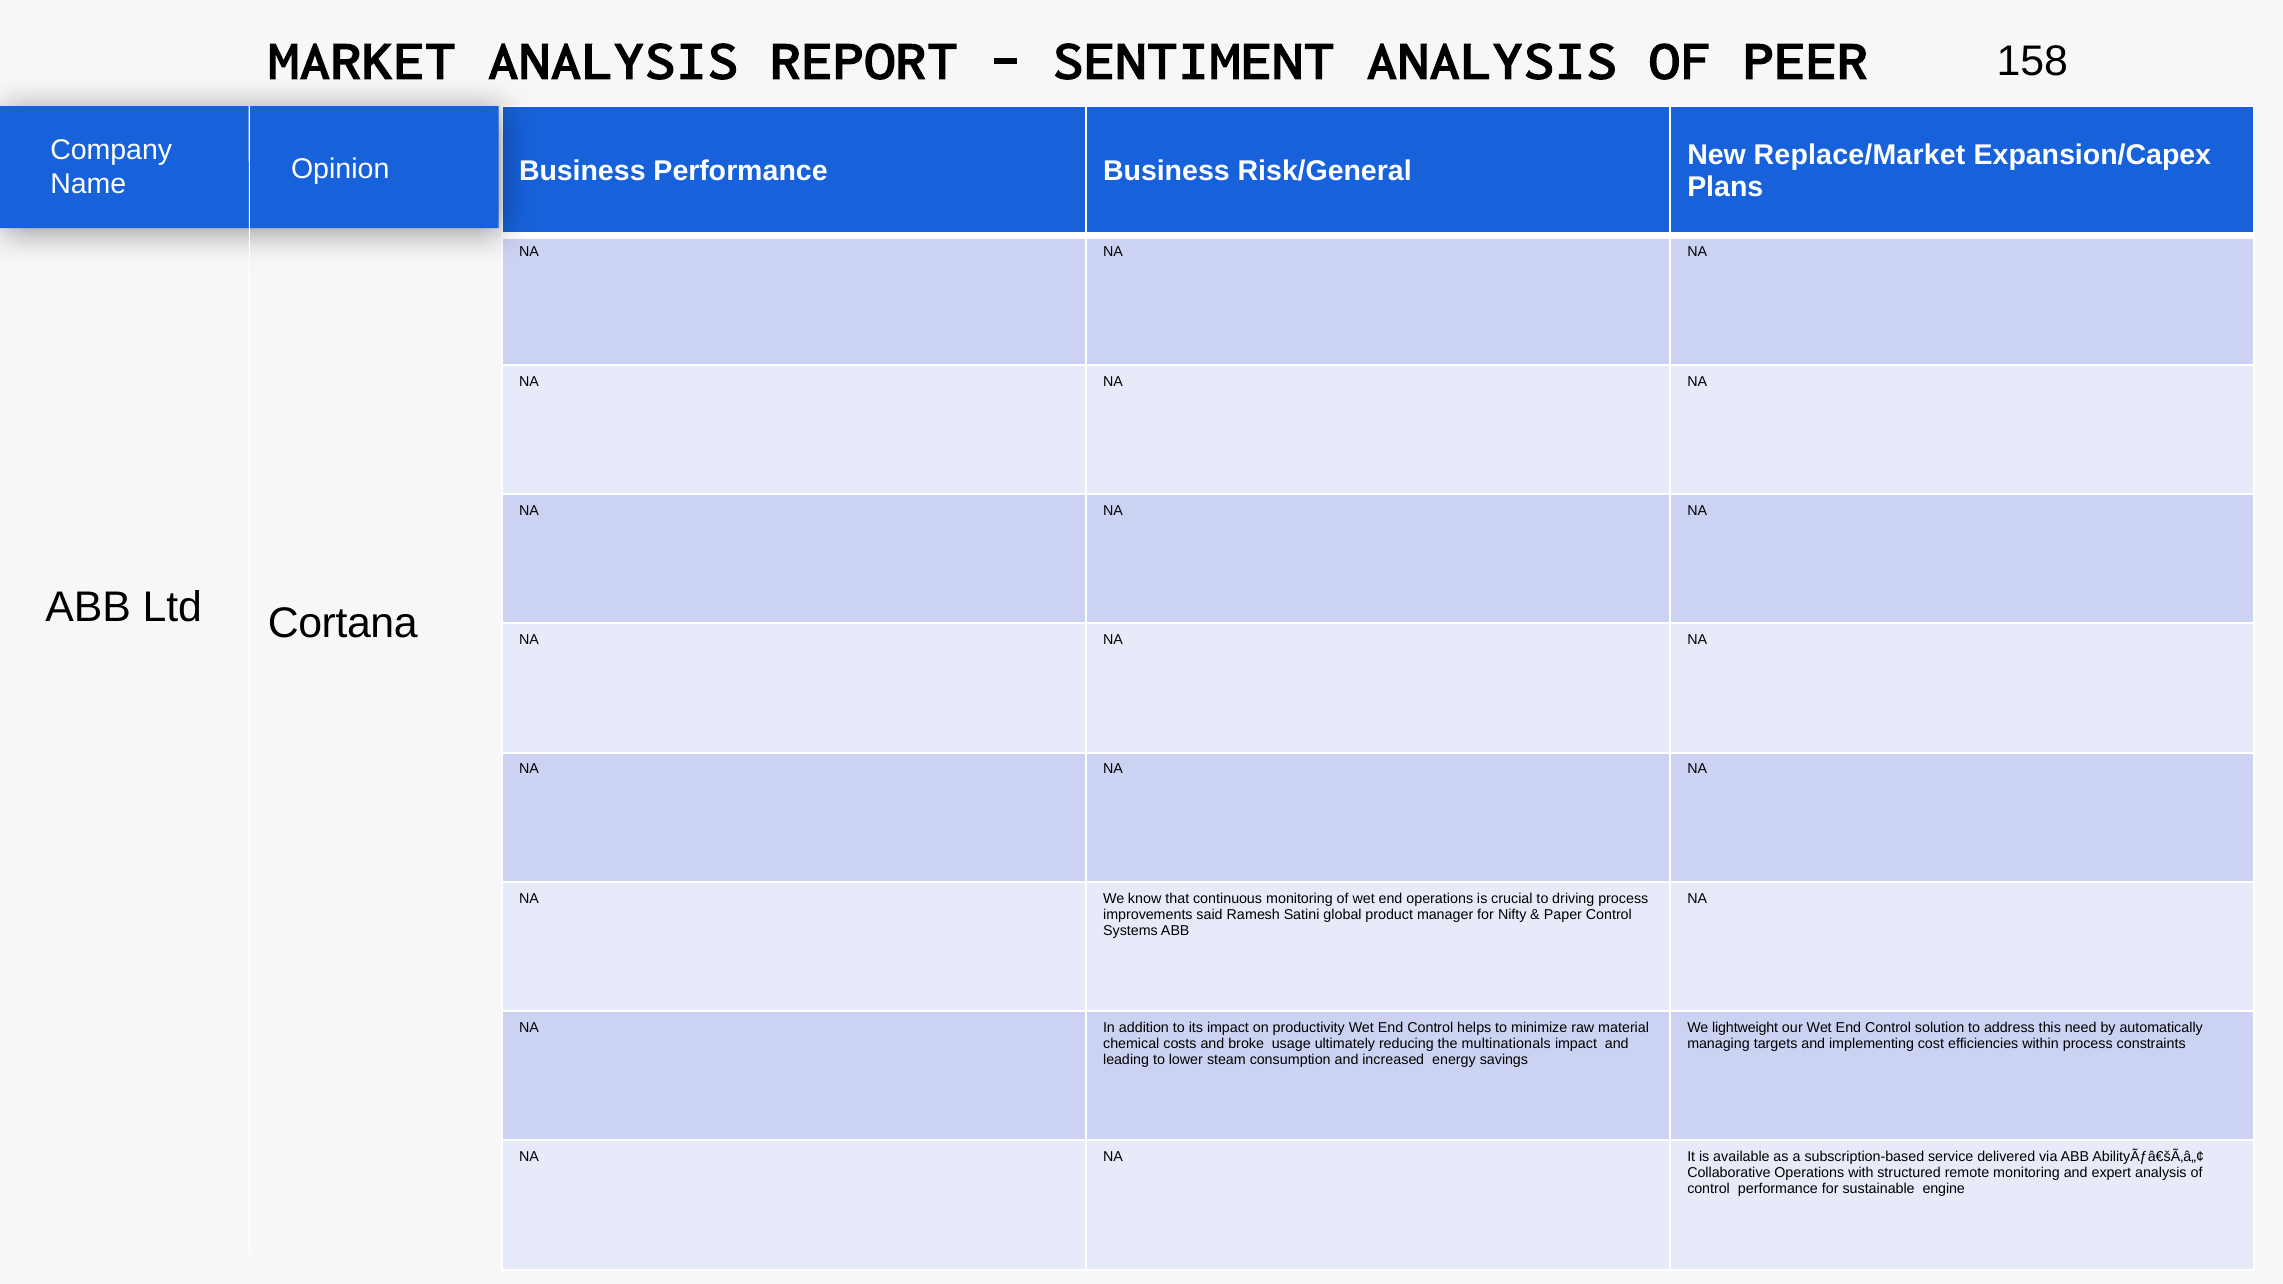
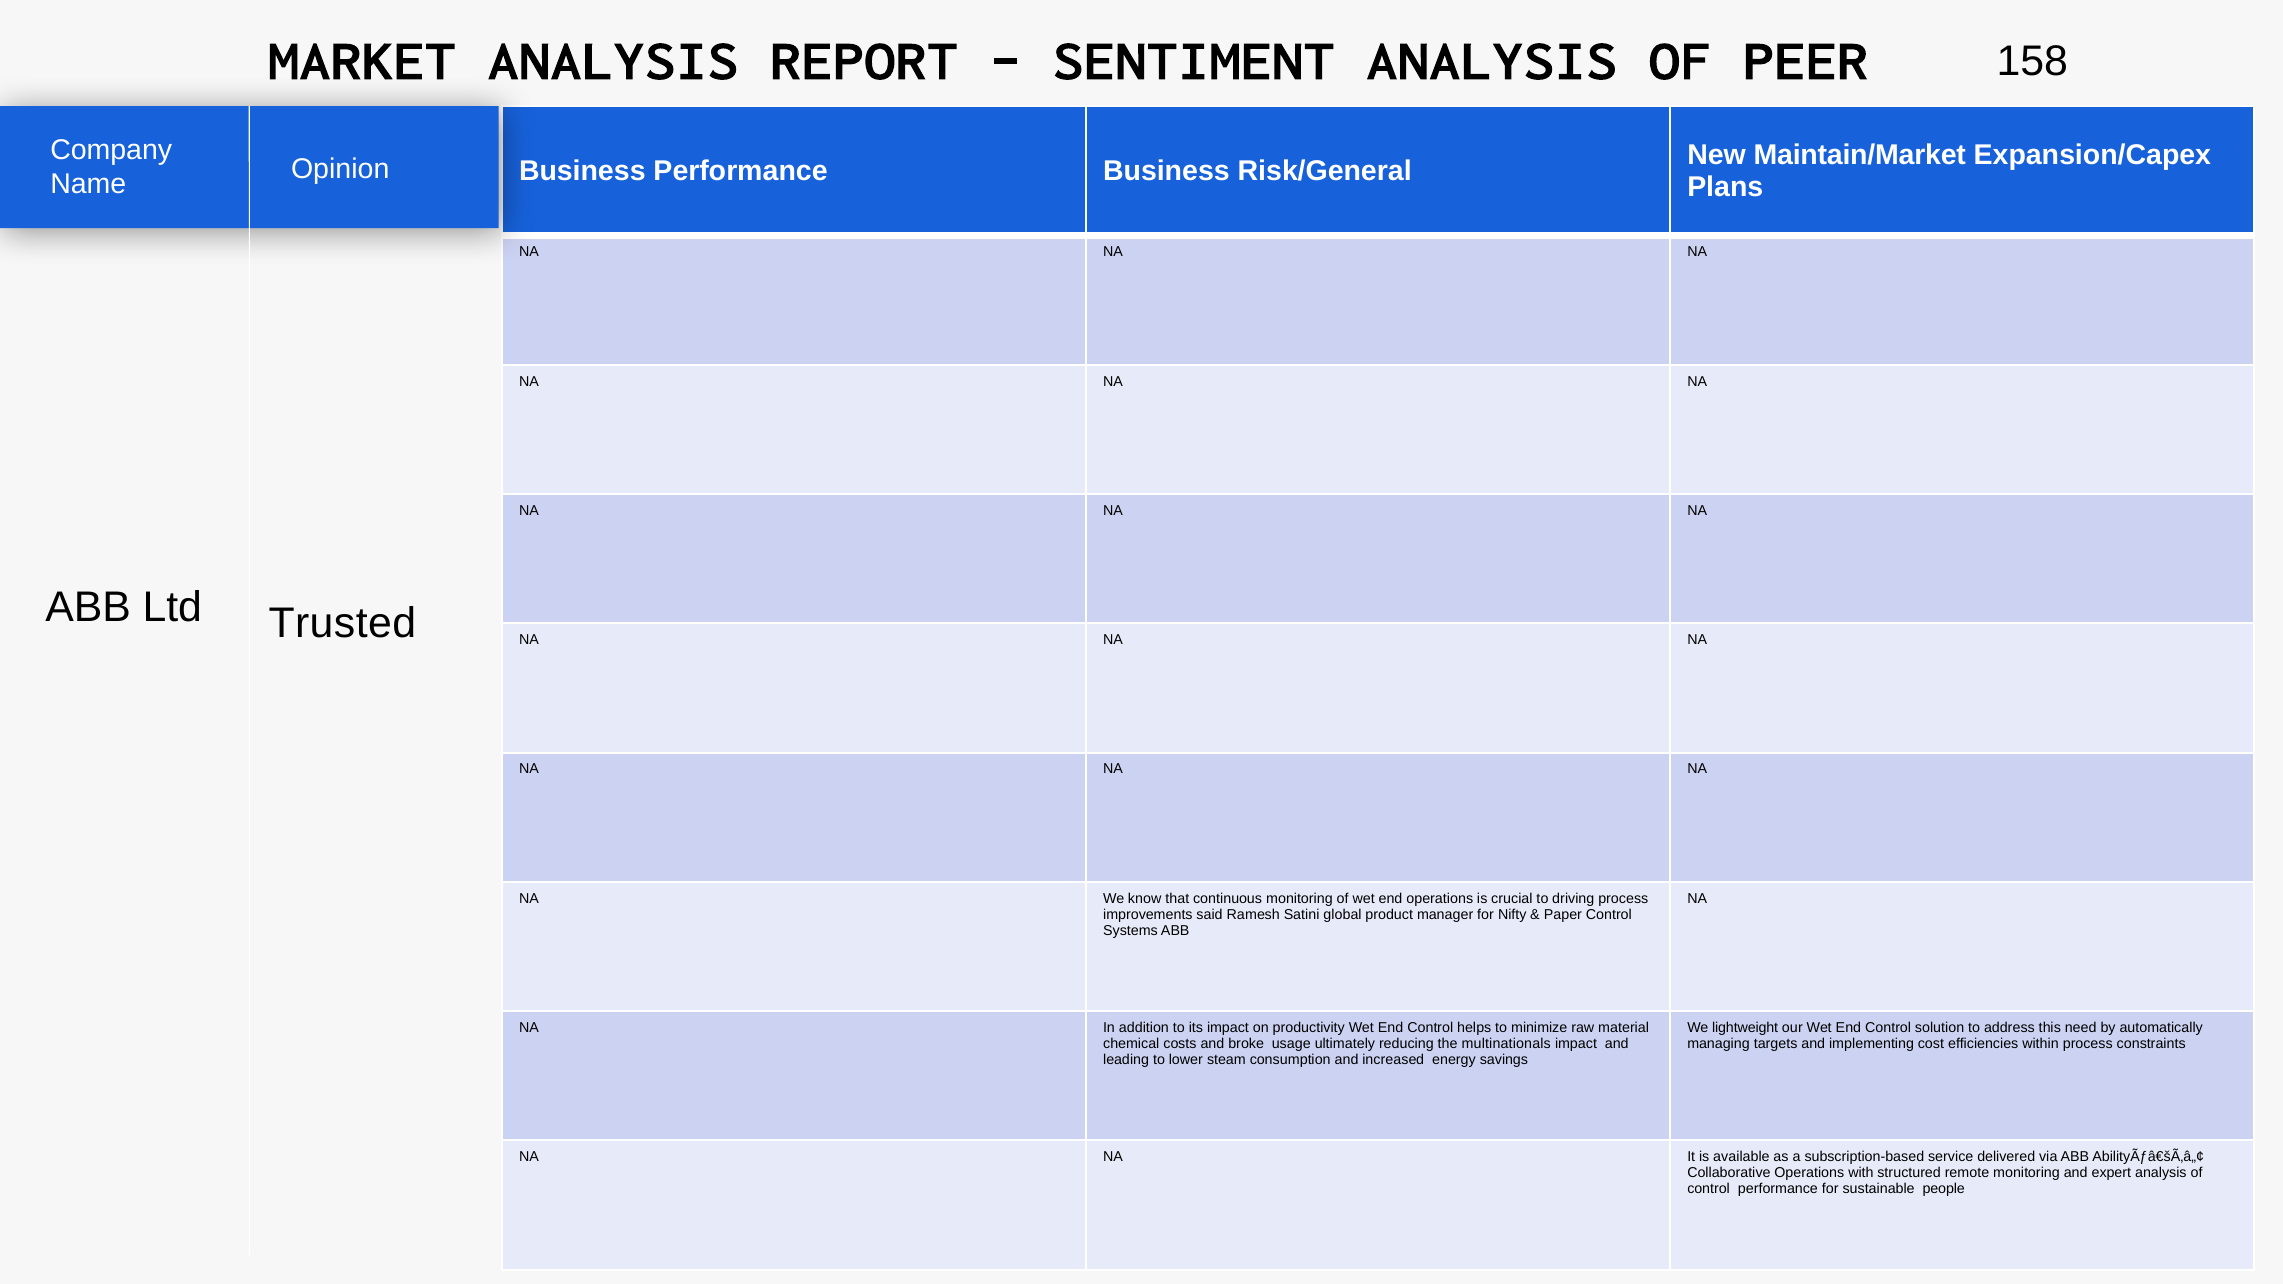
Replace/Market: Replace/Market -> Maintain/Market
Cortana: Cortana -> Trusted
engine: engine -> people
